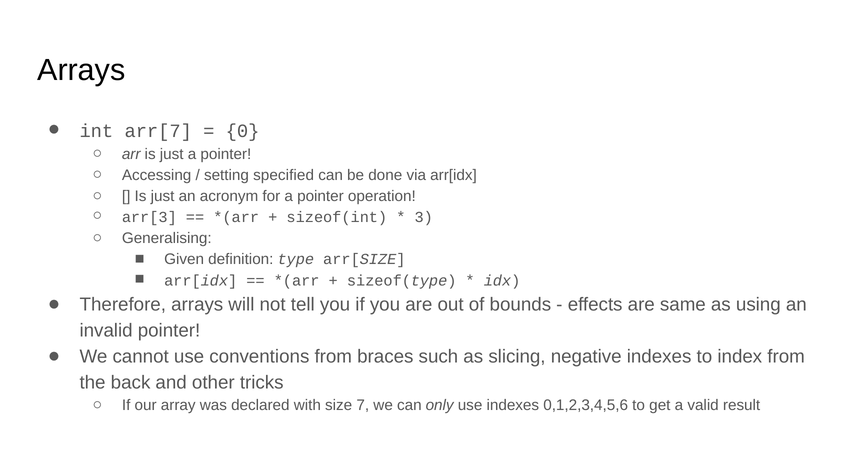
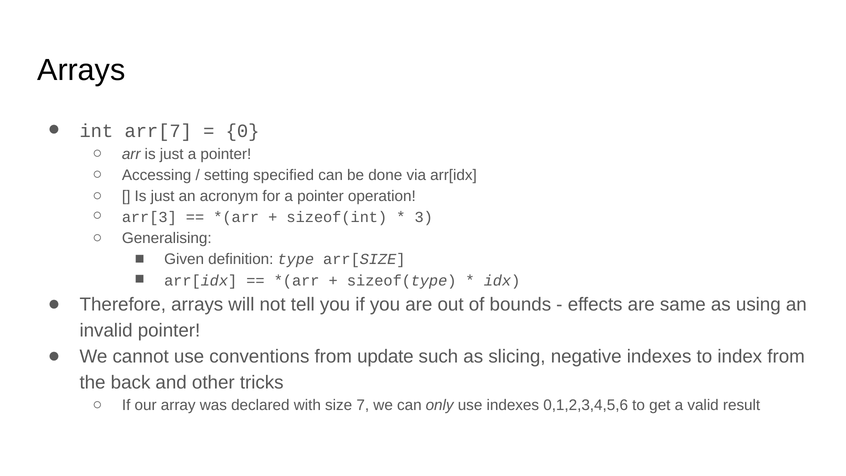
braces: braces -> update
